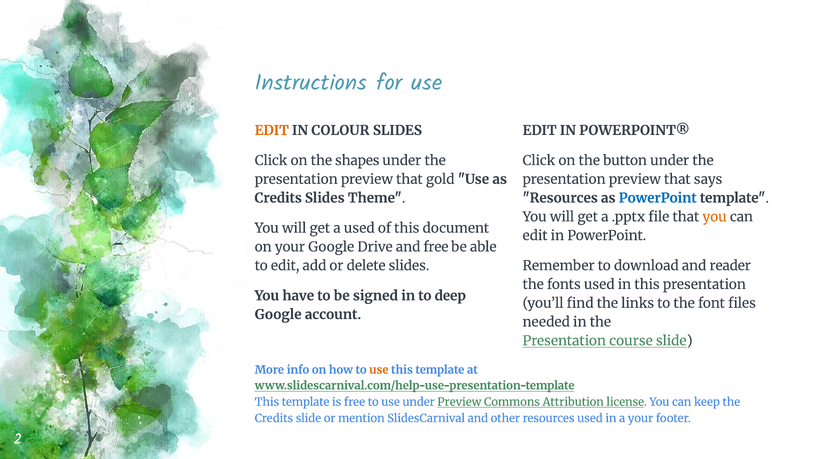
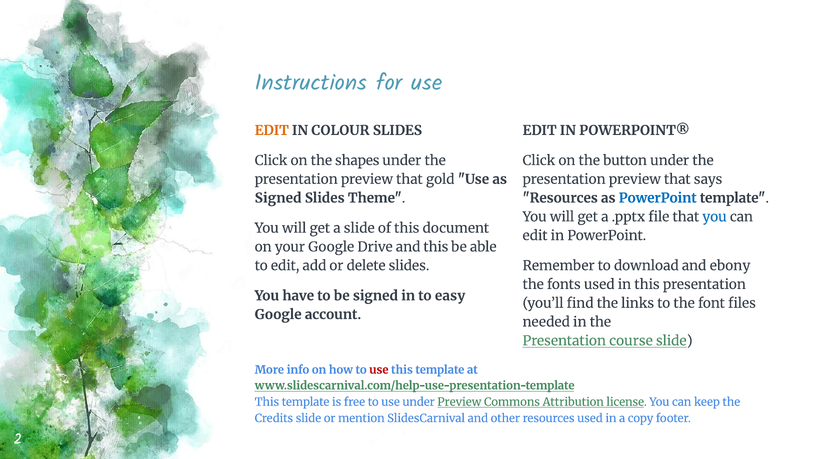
Credits at (278, 198): Credits -> Signed
you at (715, 217) colour: orange -> blue
a used: used -> slide
and free: free -> this
reader: reader -> ebony
deep: deep -> easy
use at (379, 370) colour: orange -> red
a your: your -> copy
